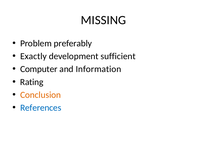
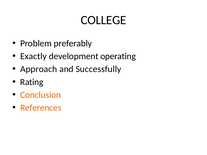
MISSING: MISSING -> COLLEGE
sufficient: sufficient -> operating
Computer: Computer -> Approach
Information: Information -> Successfully
References colour: blue -> orange
